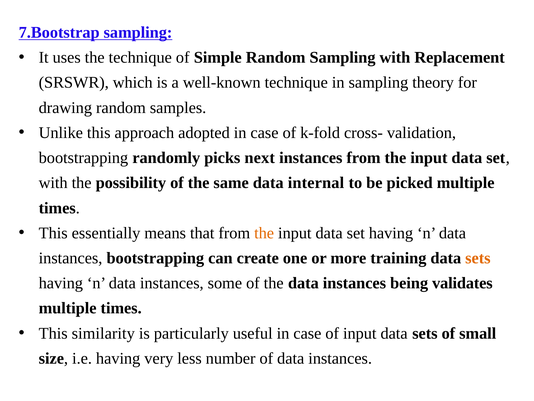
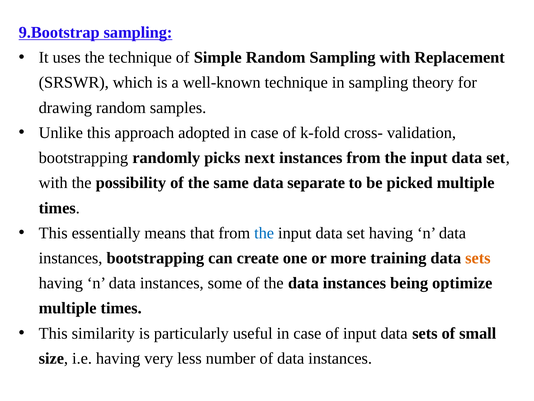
7.Bootstrap: 7.Bootstrap -> 9.Bootstrap
internal: internal -> separate
the at (264, 233) colour: orange -> blue
validates: validates -> optimize
